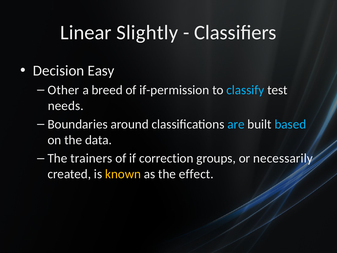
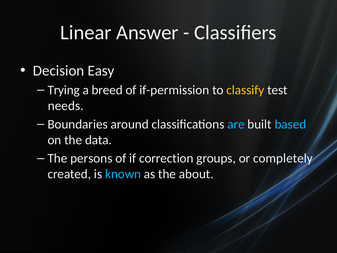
Slightly: Slightly -> Answer
Other: Other -> Trying
classify colour: light blue -> yellow
trainers: trainers -> persons
necessarily: necessarily -> completely
known colour: yellow -> light blue
effect: effect -> about
